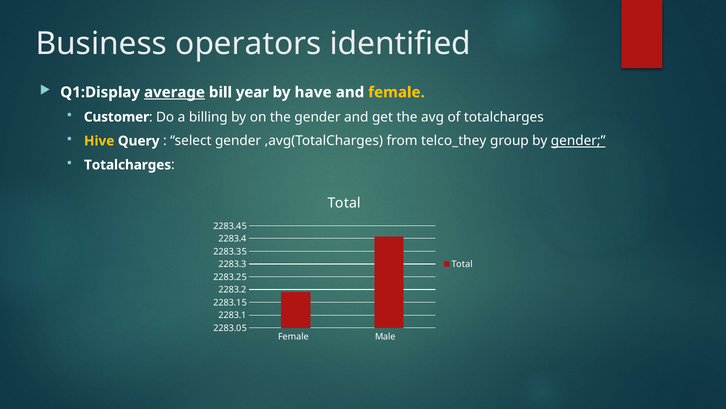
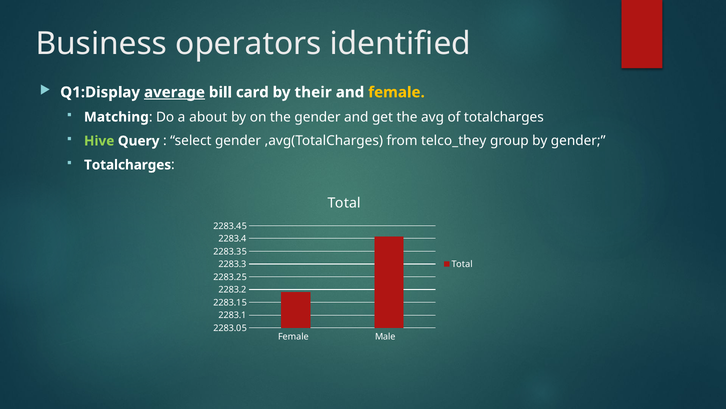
year: year -> card
have: have -> their
Customer: Customer -> Matching
billing: billing -> about
Hive colour: yellow -> light green
gender at (578, 141) underline: present -> none
